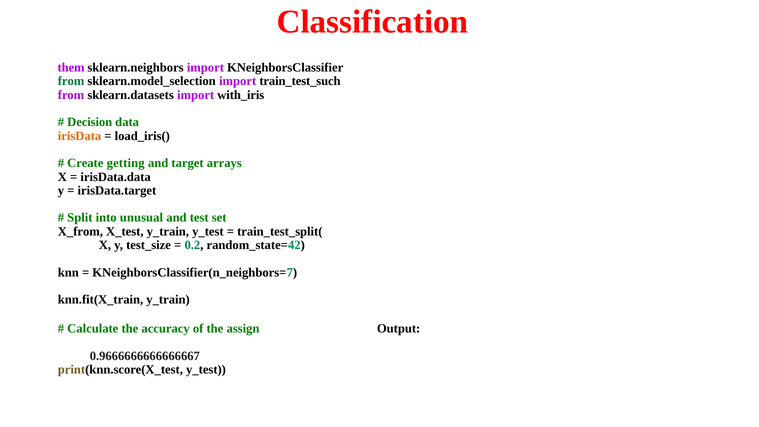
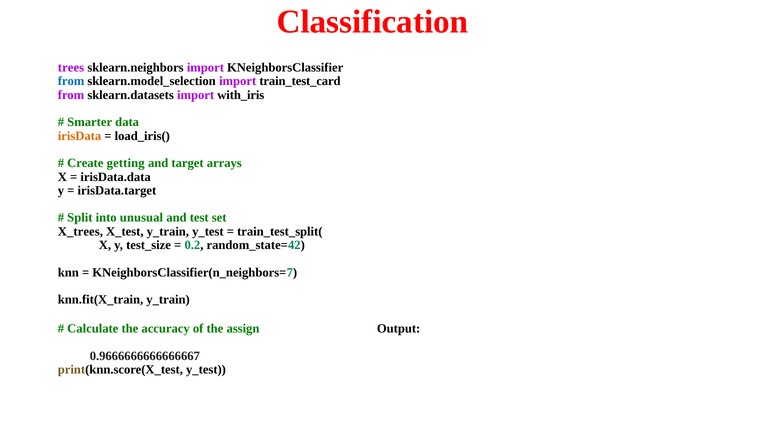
them: them -> trees
from at (71, 81) colour: green -> blue
train_test_such: train_test_such -> train_test_card
Decision: Decision -> Smarter
X_from: X_from -> X_trees
